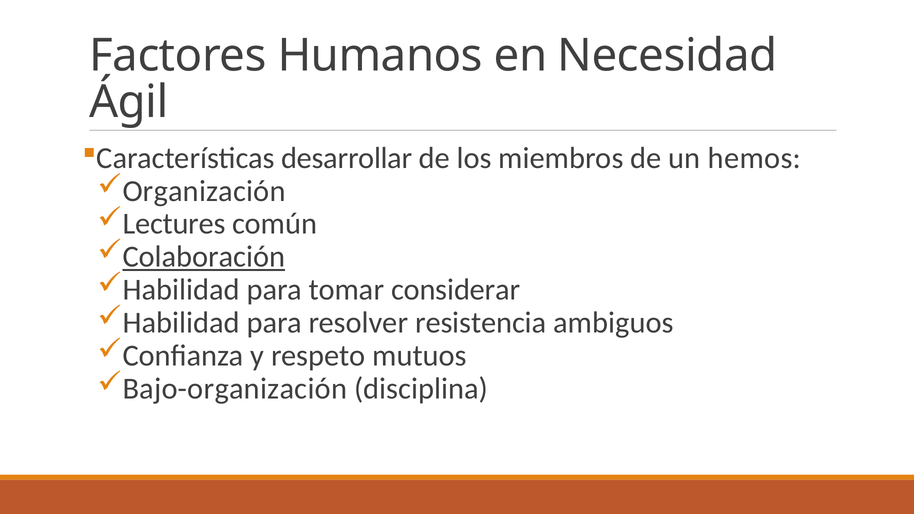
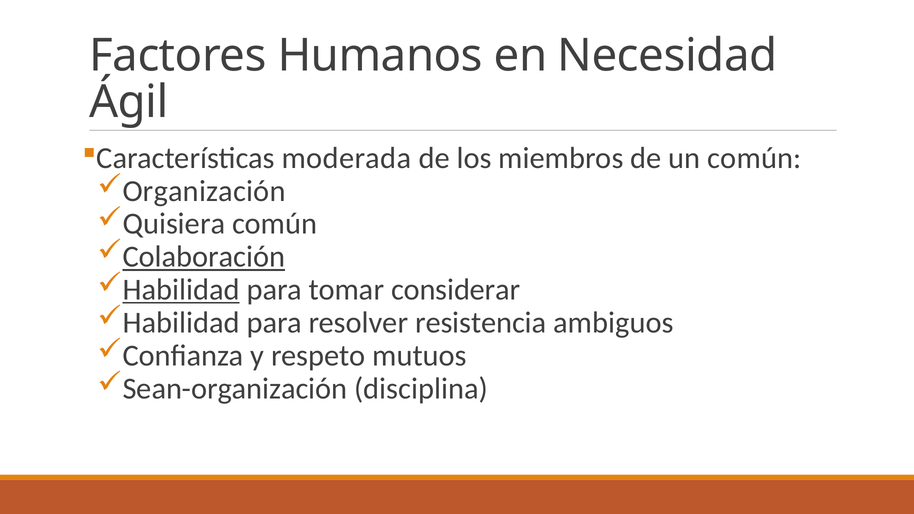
desarrollar: desarrollar -> moderada
un hemos: hemos -> común
Lectures: Lectures -> Quisiera
Habilidad at (181, 290) underline: none -> present
Bajo-organización: Bajo-organización -> Sean-organización
